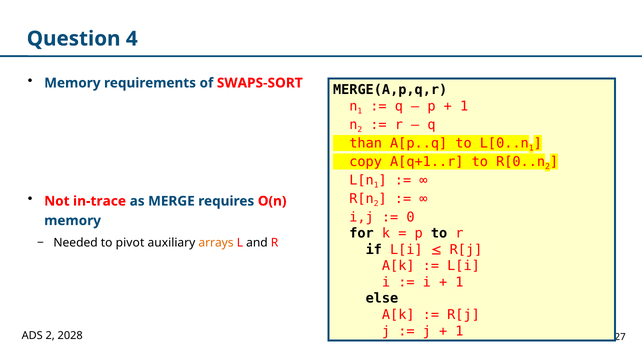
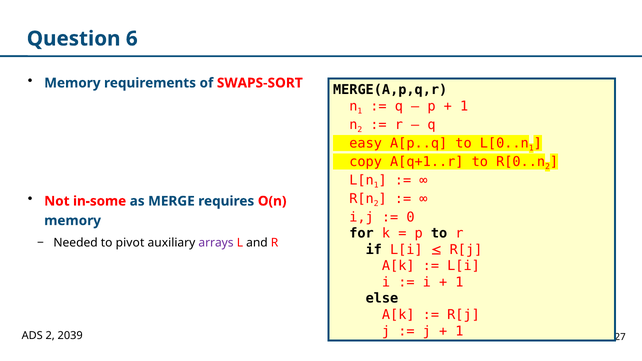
4: 4 -> 6
than: than -> easy
in-trace: in-trace -> in-some
arrays colour: orange -> purple
2028: 2028 -> 2039
